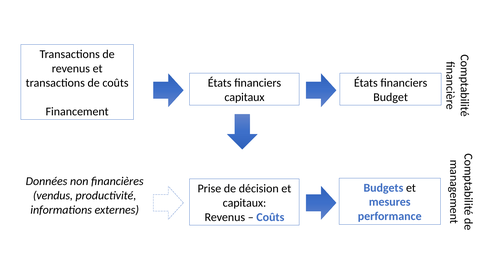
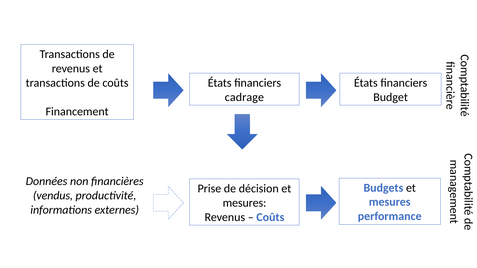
capitaux at (245, 97): capitaux -> cadrage
capitaux at (244, 203): capitaux -> mesures
